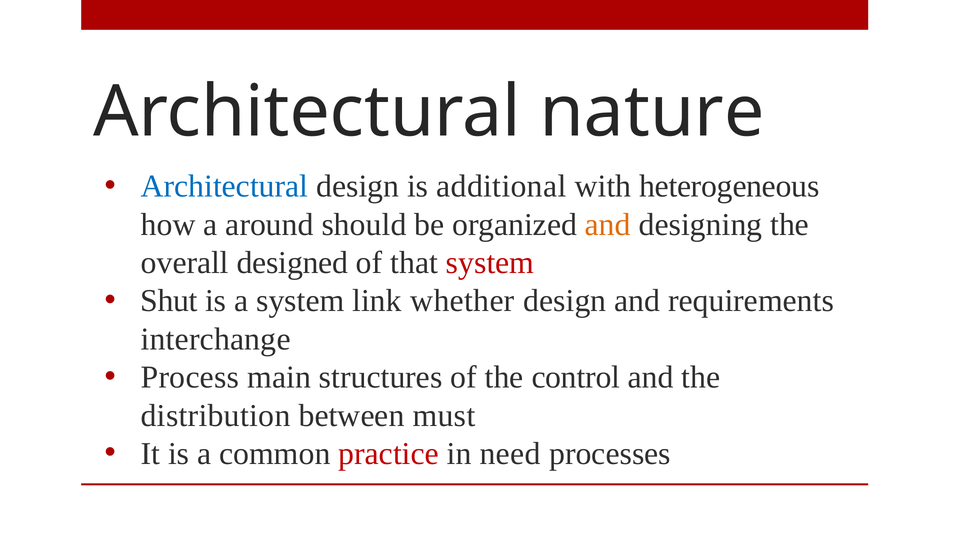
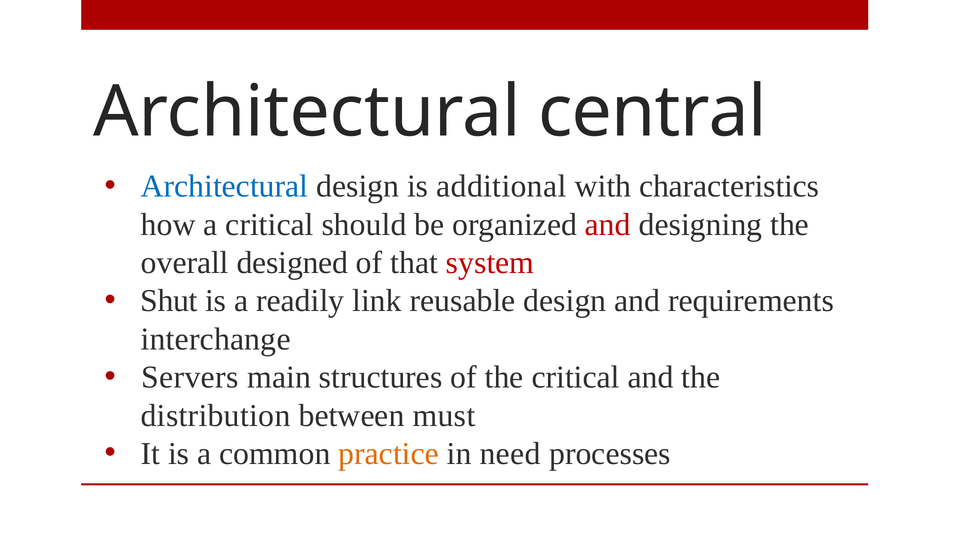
nature: nature -> central
heterogeneous: heterogeneous -> characteristics
a around: around -> critical
and at (608, 224) colour: orange -> red
a system: system -> readily
whether: whether -> reusable
Process: Process -> Servers
the control: control -> critical
practice colour: red -> orange
